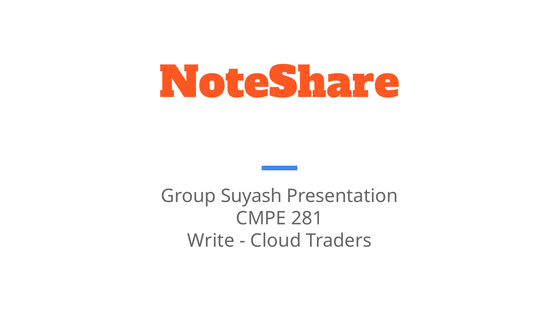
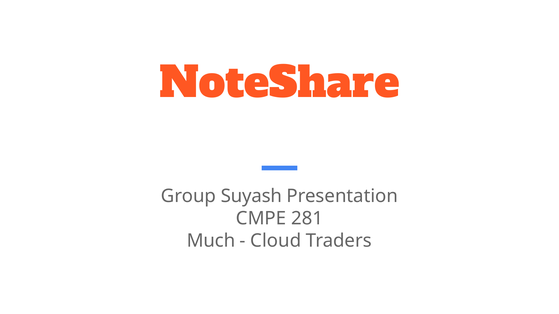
Write: Write -> Much
